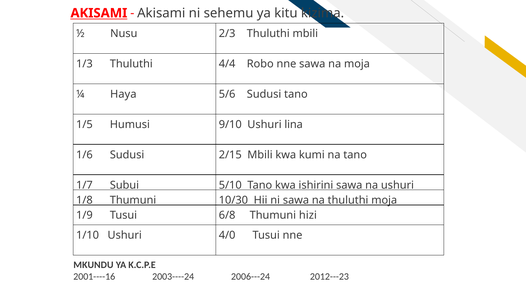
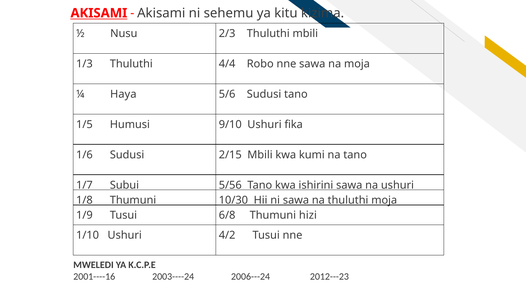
lina: lina -> fika
5/10: 5/10 -> 5/56
4/0: 4/0 -> 4/2
MKUNDU: MKUNDU -> MWELEDI
